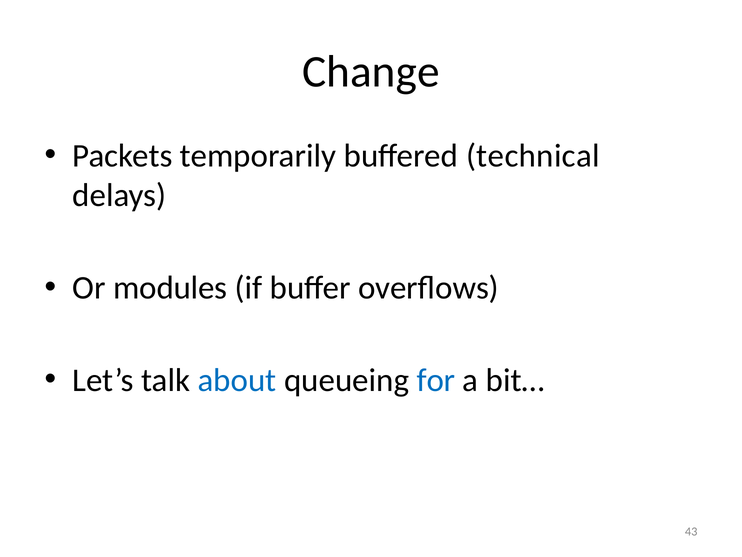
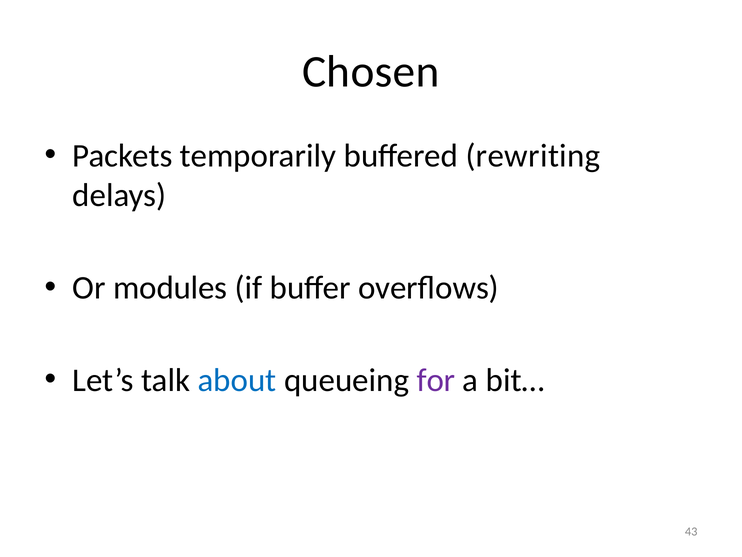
Change: Change -> Chosen
technical: technical -> rewriting
for colour: blue -> purple
